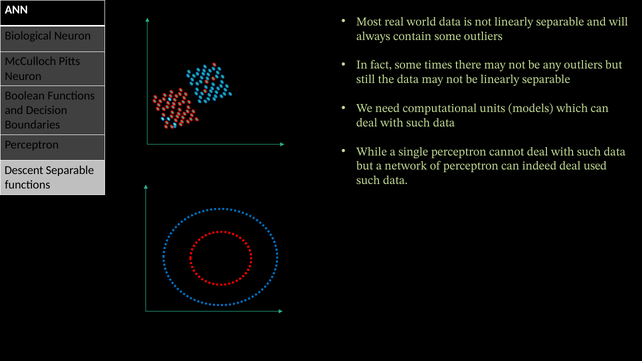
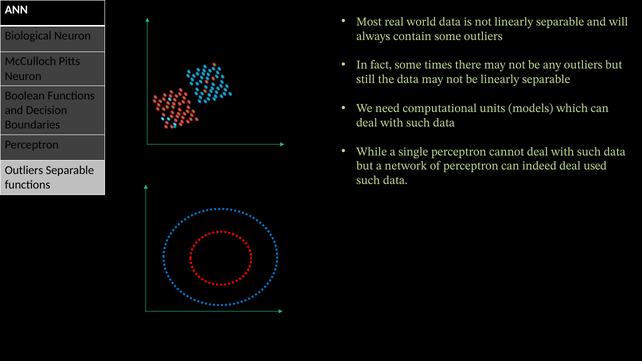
Descent at (24, 170): Descent -> Outliers
